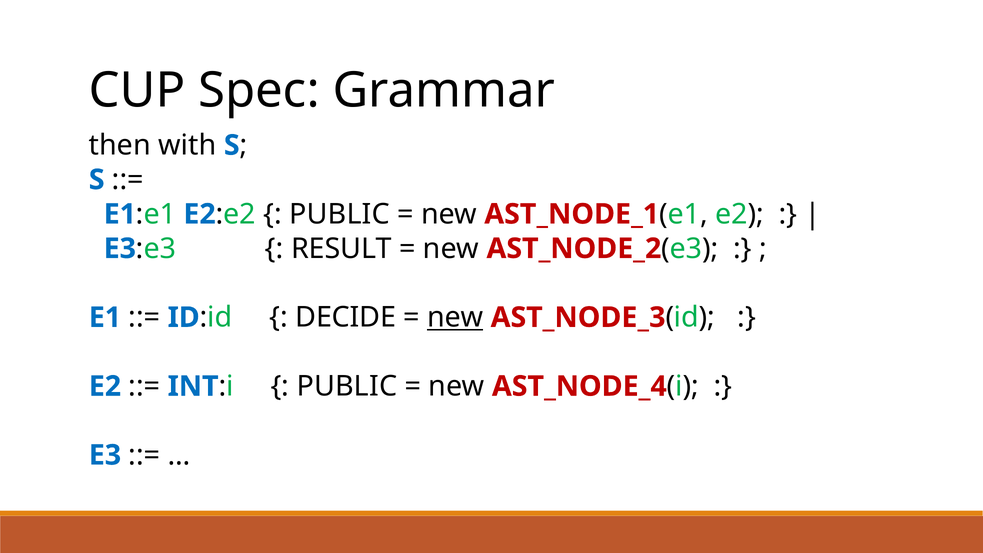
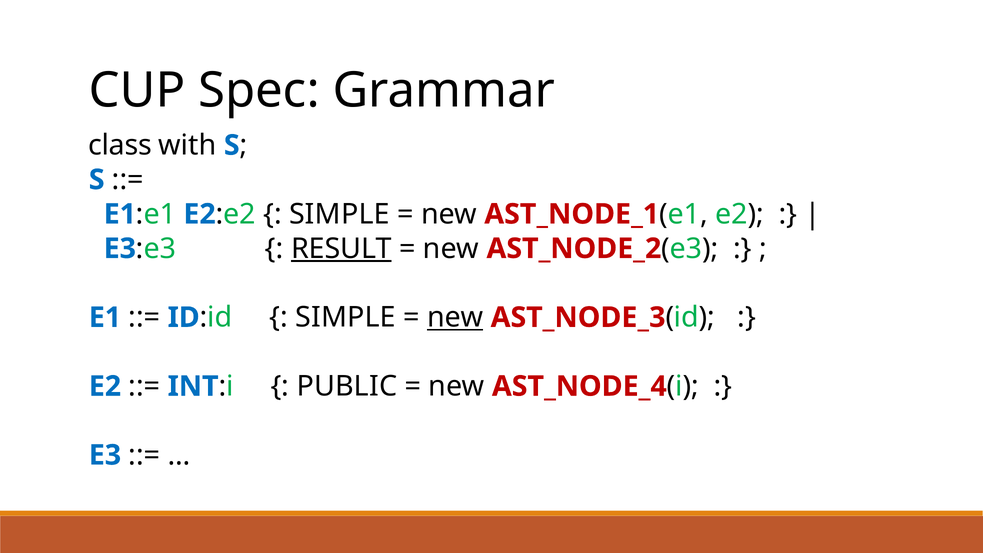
then: then -> class
PUBLIC at (339, 214): PUBLIC -> SIMPLE
RESULT underline: none -> present
DECIDE at (346, 317): DECIDE -> SIMPLE
